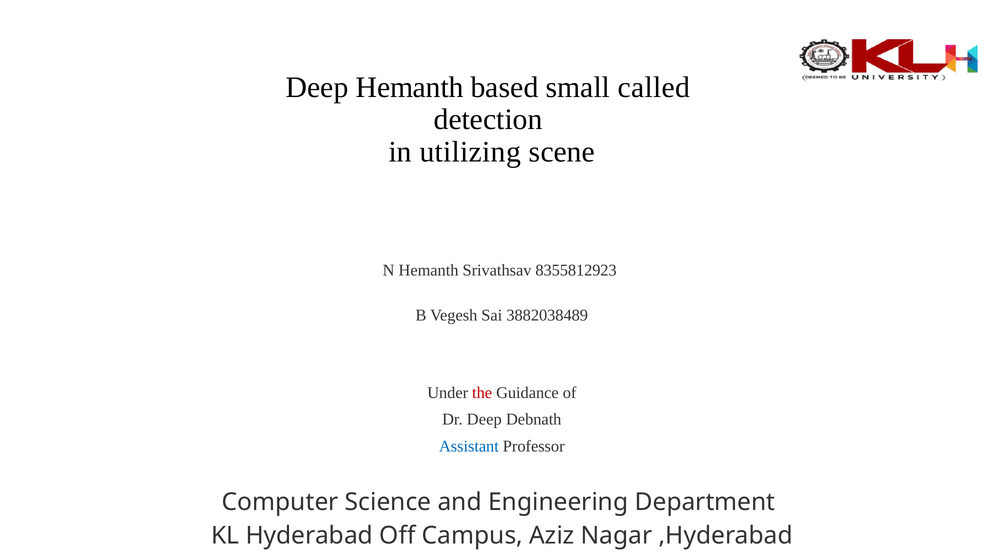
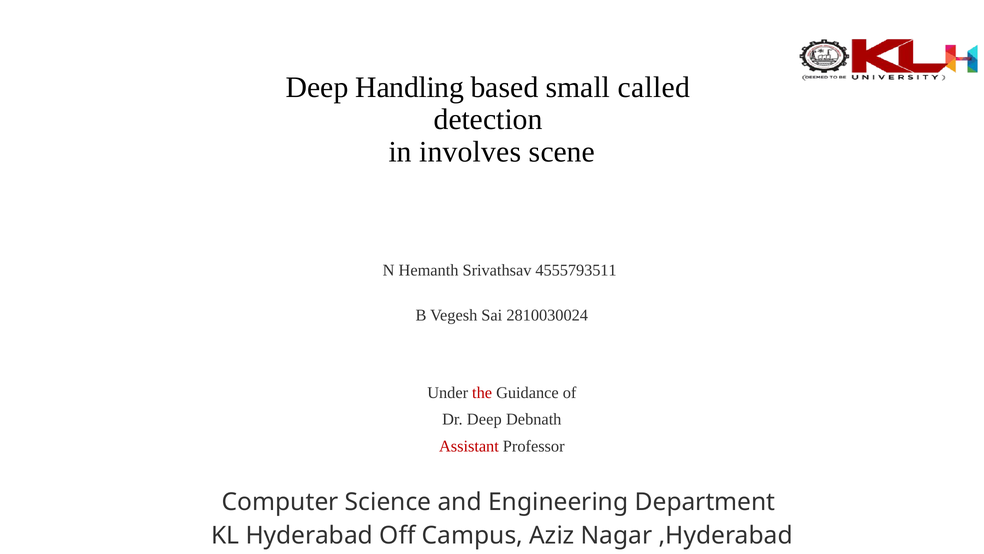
Deep Hemanth: Hemanth -> Handling
utilizing: utilizing -> involves
8355812923: 8355812923 -> 4555793511
3882038489: 3882038489 -> 2810030024
Assistant colour: blue -> red
